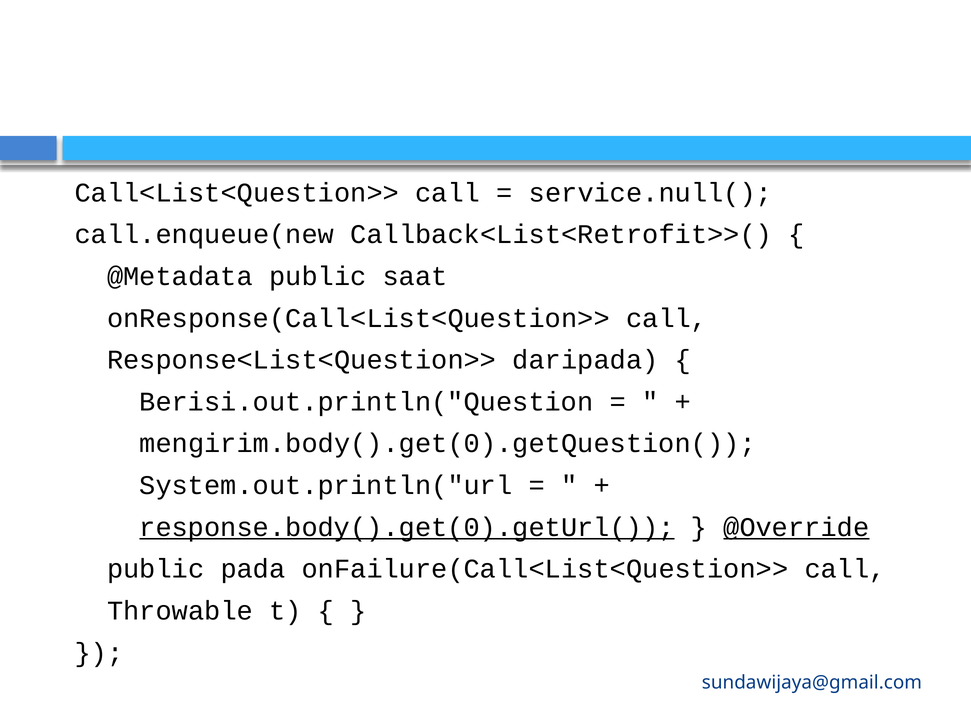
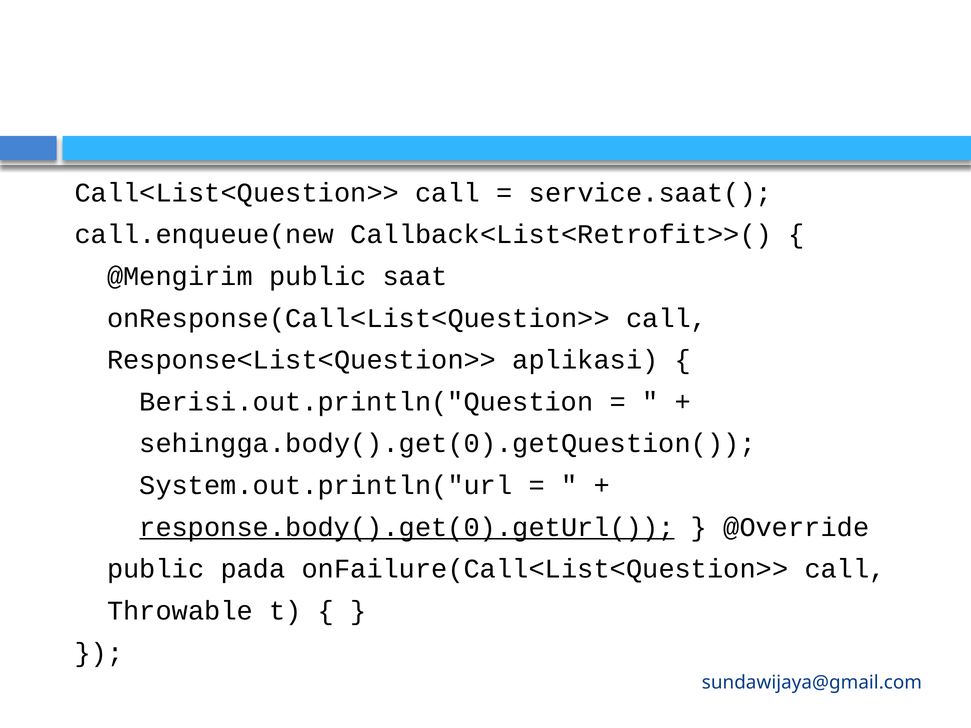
service.null(: service.null( -> service.saat(
@Metadata: @Metadata -> @Mengirim
daripada: daripada -> aplikasi
mengirim.body().get(0).getQuestion(: mengirim.body().get(0).getQuestion( -> sehingga.body().get(0).getQuestion(
@Override underline: present -> none
